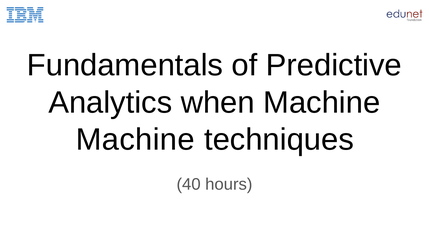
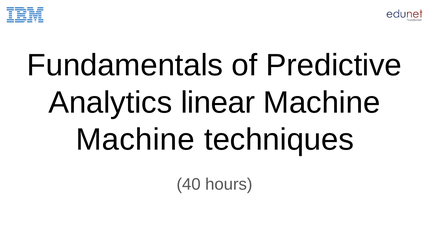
when: when -> linear
